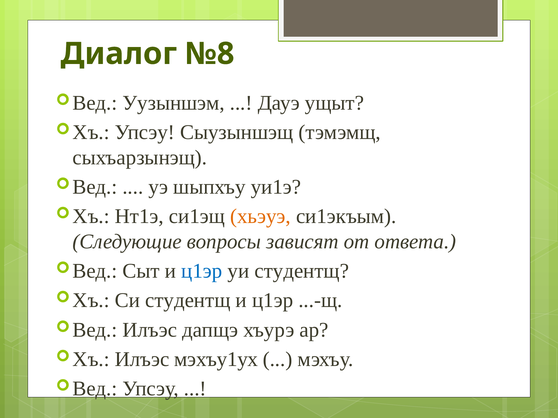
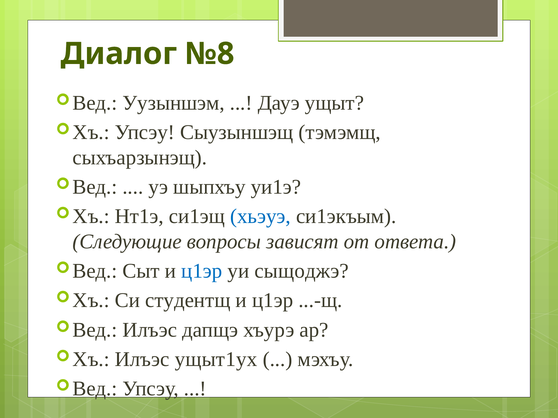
хьэуэ colour: orange -> blue
уи студентщ: студентщ -> сыщоджэ
мэхъу1ух: мэхъу1ух -> ущыт1ух
